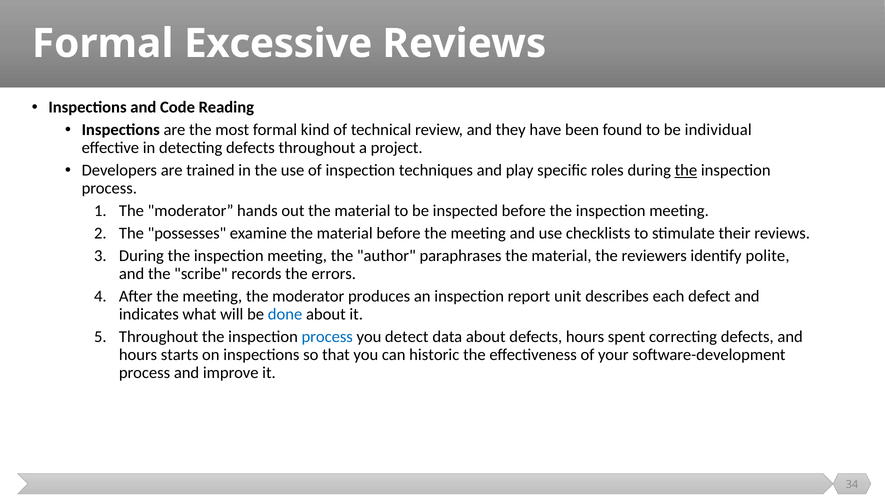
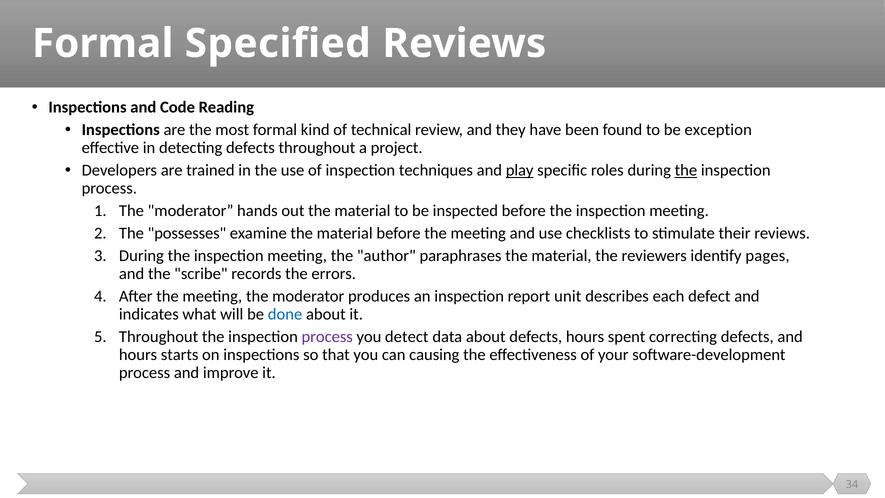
Excessive: Excessive -> Specified
individual: individual -> exception
play underline: none -> present
polite: polite -> pages
process at (327, 337) colour: blue -> purple
historic: historic -> causing
